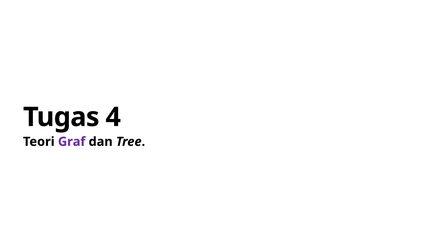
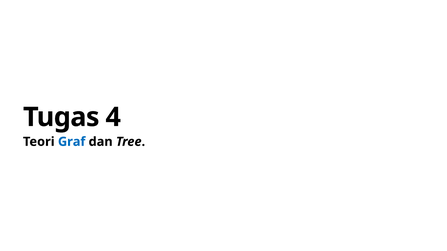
Graf colour: purple -> blue
